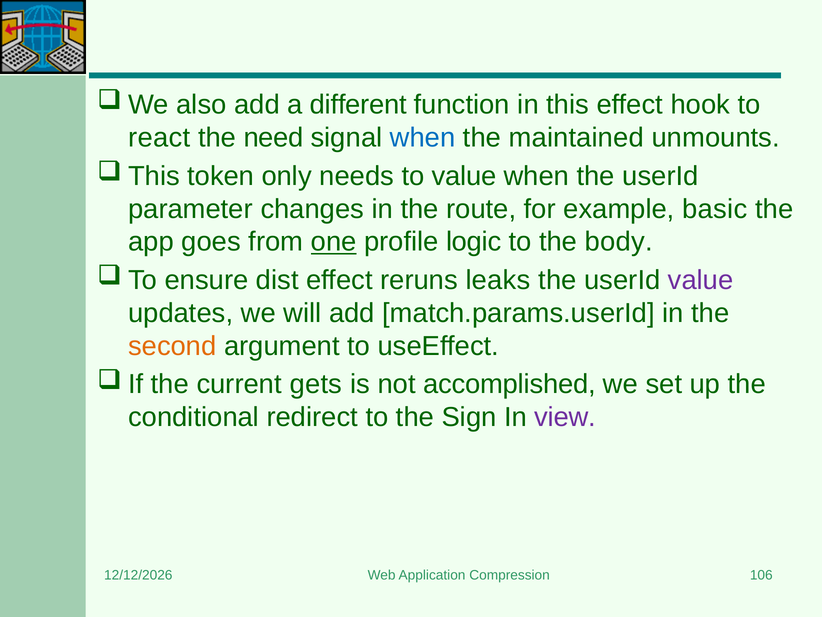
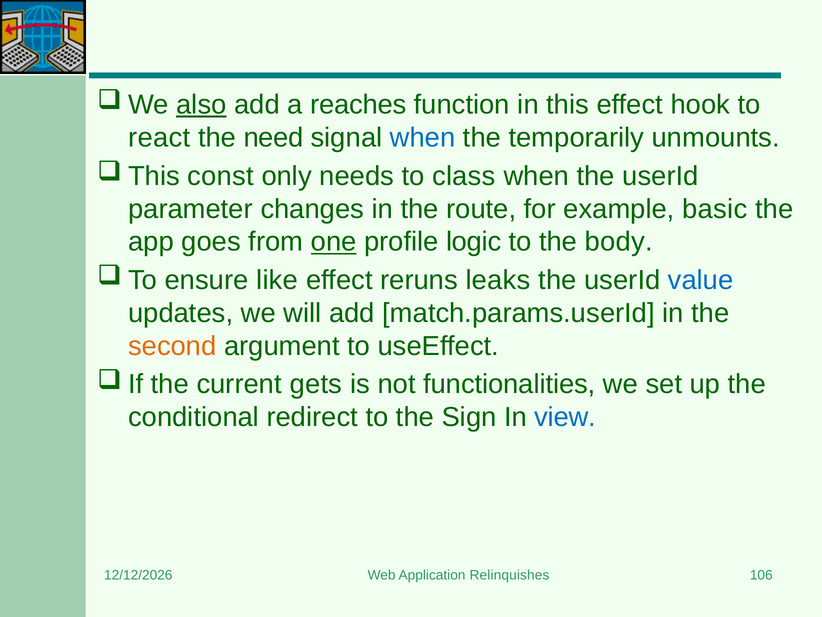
also underline: none -> present
different: different -> reaches
maintained: maintained -> temporarily
token: token -> const
to value: value -> class
dist: dist -> like
value at (701, 280) colour: purple -> blue
accomplished: accomplished -> functionalities
view colour: purple -> blue
Compression: Compression -> Relinquishes
